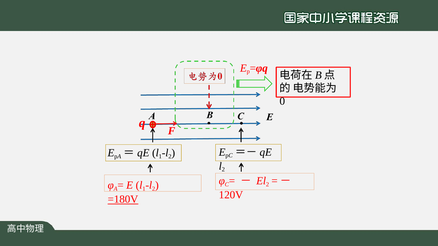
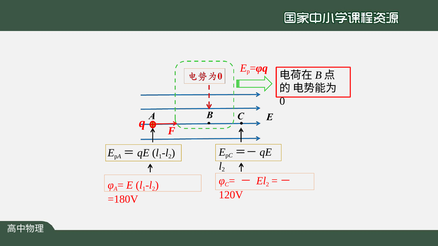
=180V underline: present -> none
